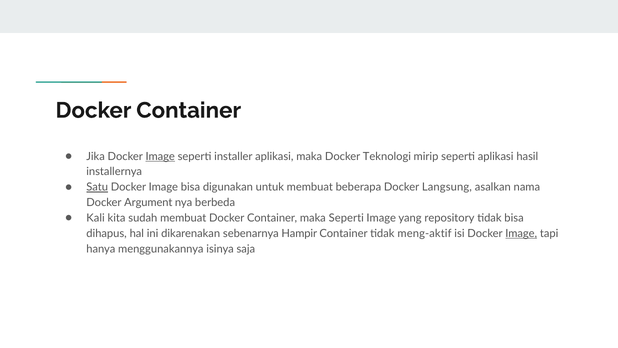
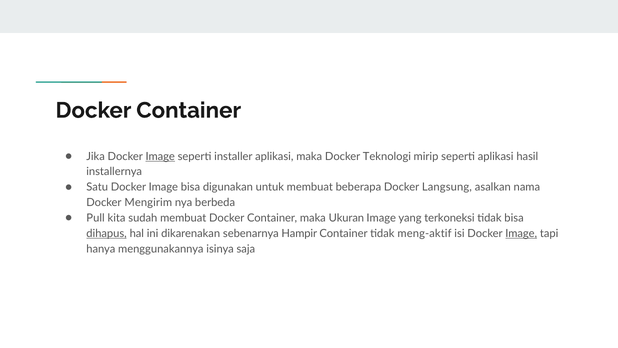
Satu underline: present -> none
Argument: Argument -> Mengirim
Kali: Kali -> Pull
maka Seperti: Seperti -> Ukuran
repository: repository -> terkoneksi
dihapus underline: none -> present
